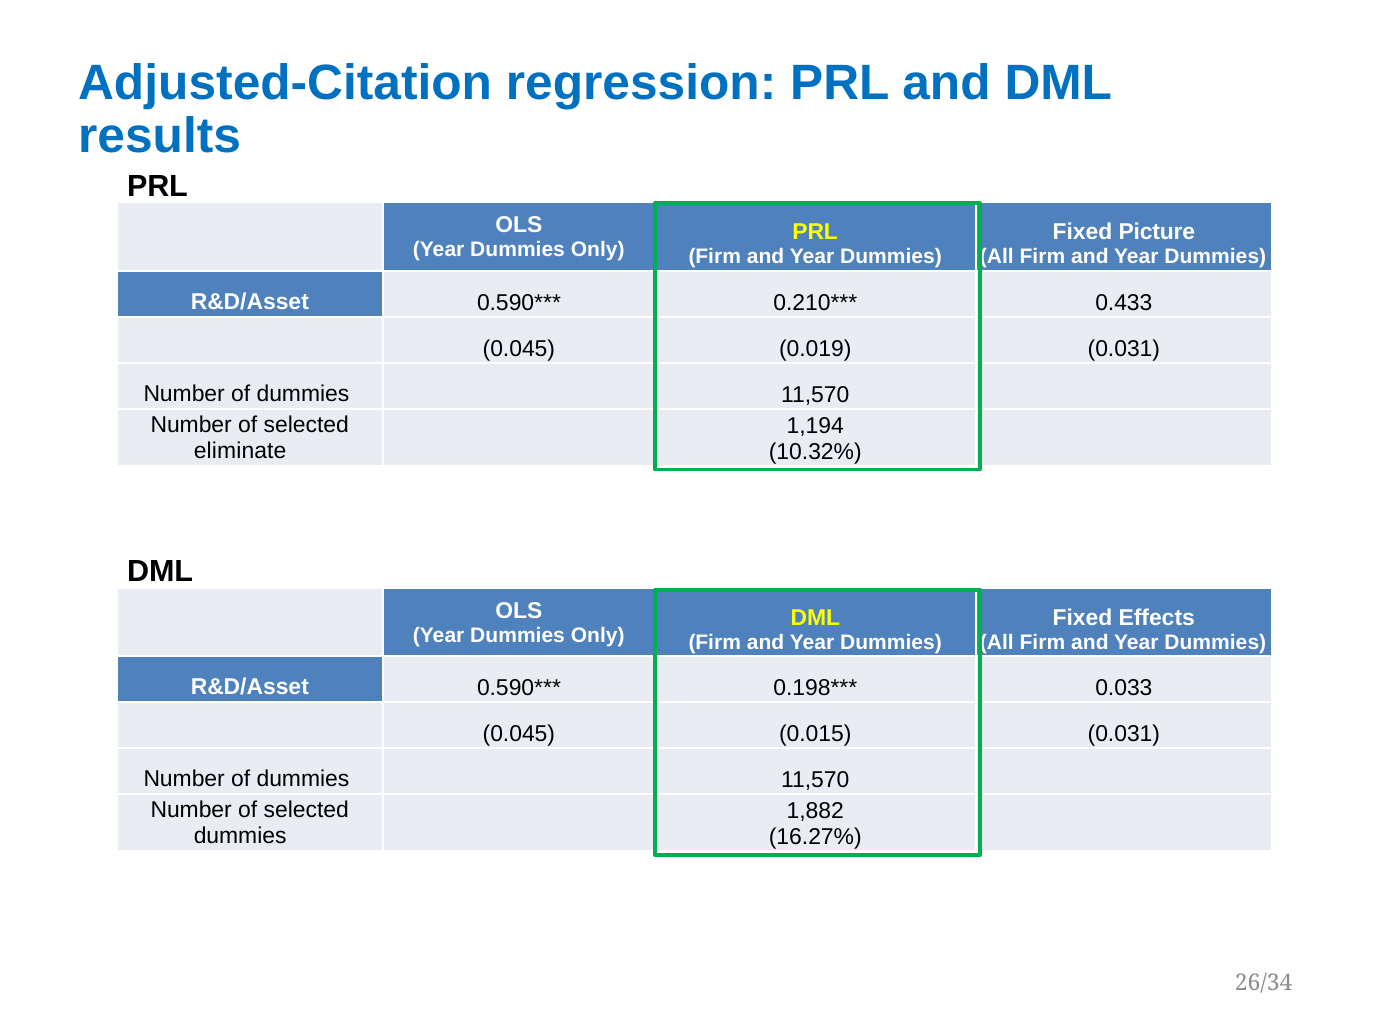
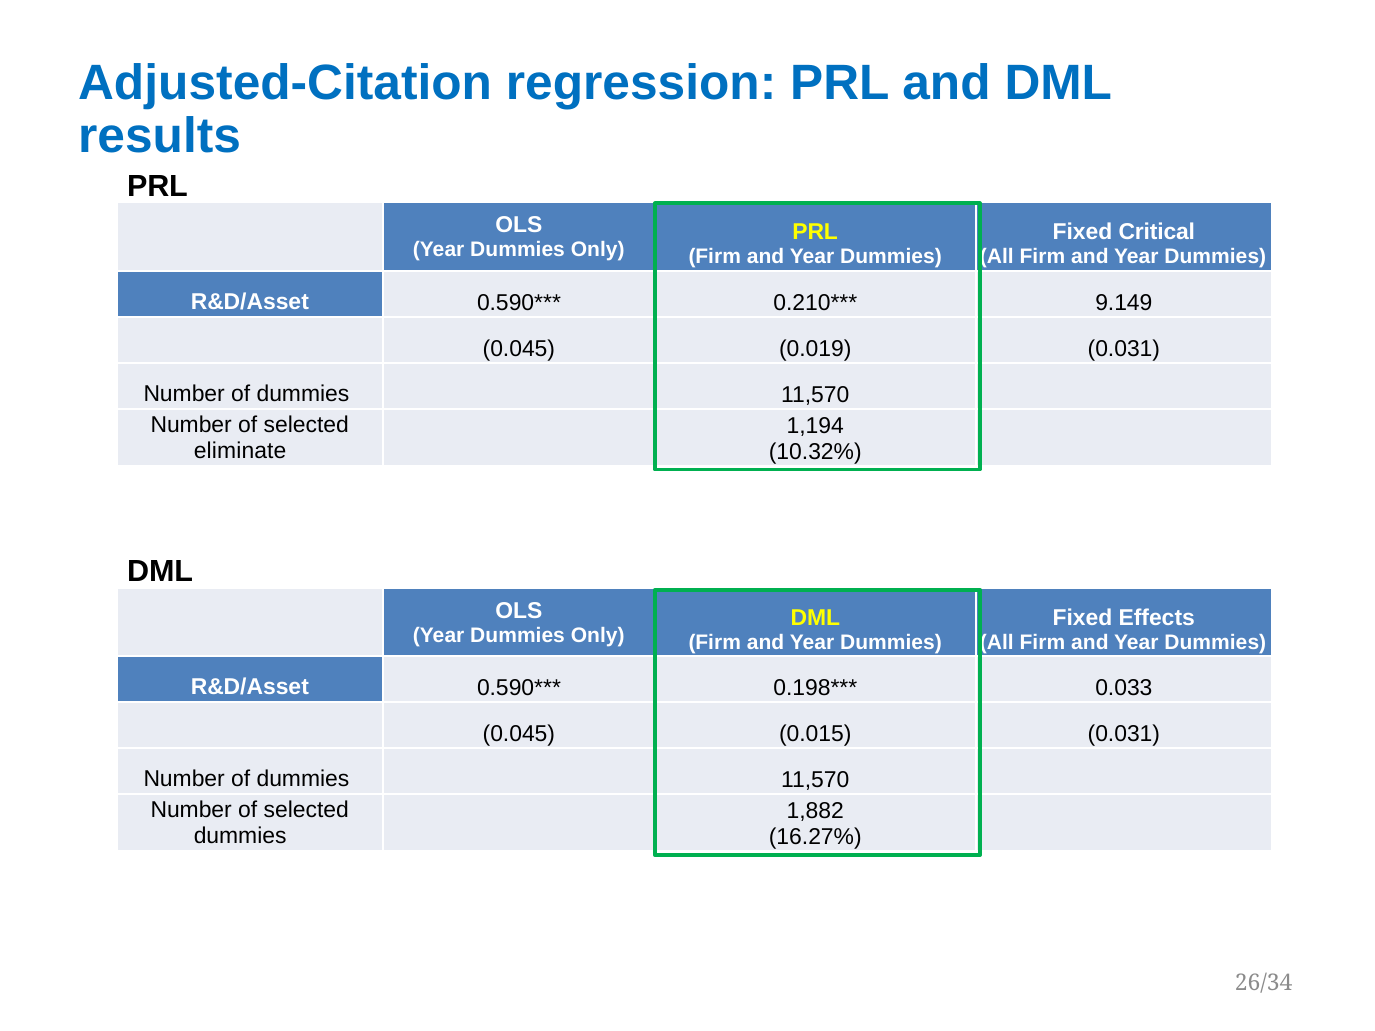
Picture: Picture -> Critical
0.433: 0.433 -> 9.149
